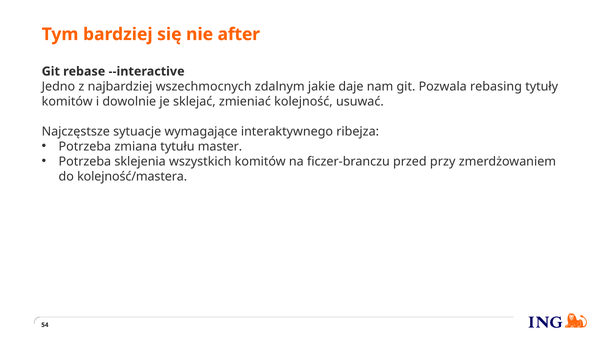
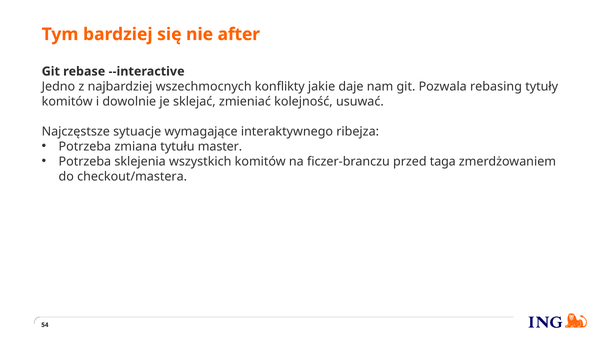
zdalnym: zdalnym -> konflikty
przy: przy -> taga
kolejność/mastera: kolejność/mastera -> checkout/mastera
